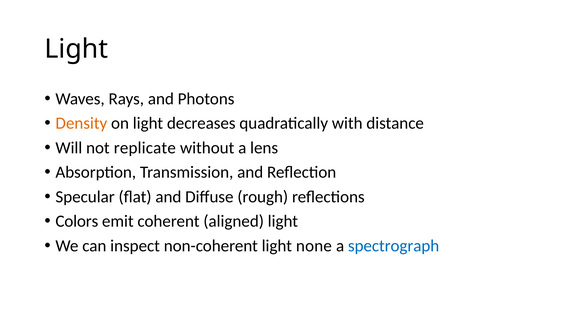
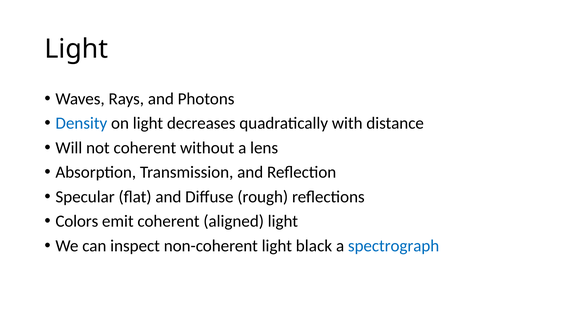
Density colour: orange -> blue
not replicate: replicate -> coherent
none: none -> black
